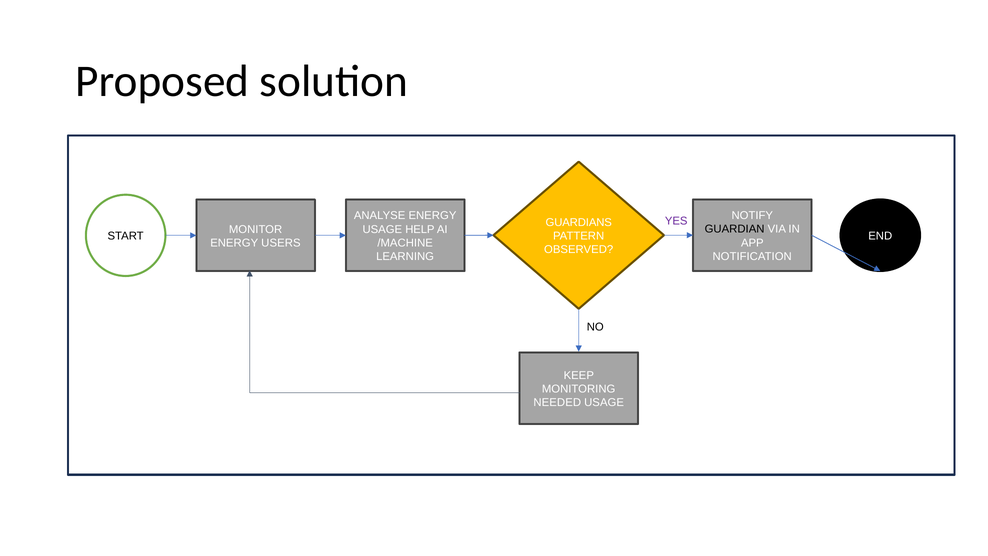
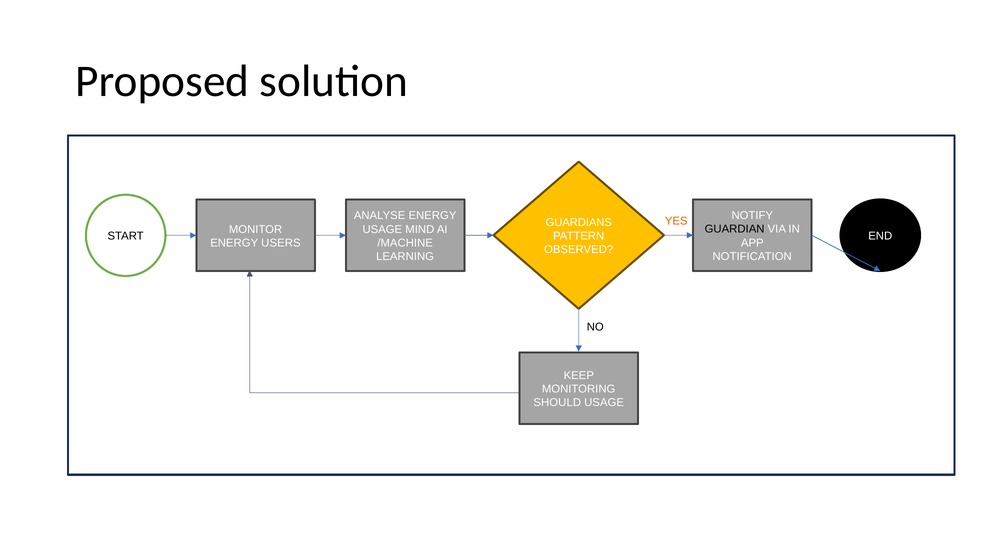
YES colour: purple -> orange
HELP: HELP -> MIND
NEEDED: NEEDED -> SHOULD
